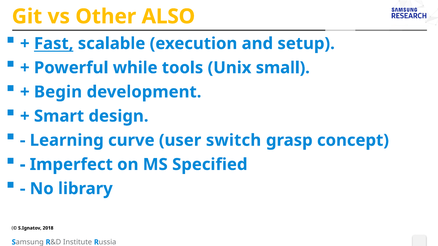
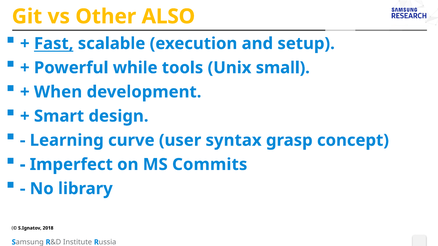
Begin: Begin -> When
switch: switch -> syntax
Specified: Specified -> Commits
